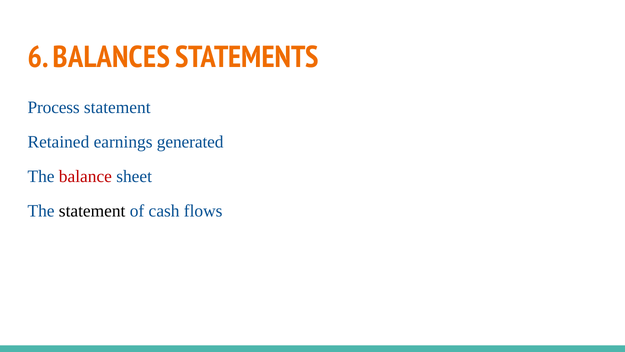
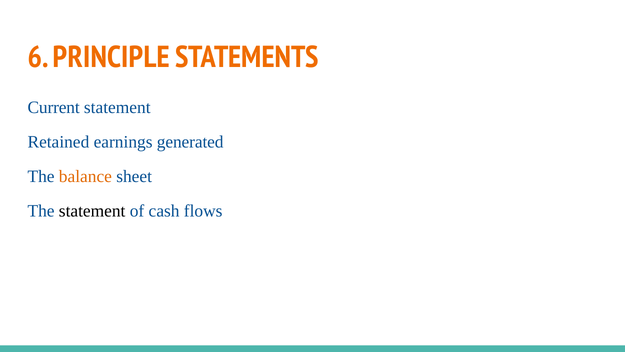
BALANCES: BALANCES -> PRINCIPLE
Process: Process -> Current
balance colour: red -> orange
